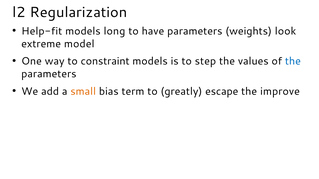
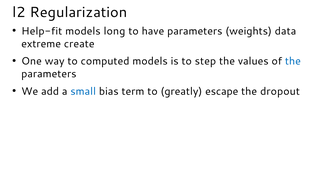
look: look -> data
model: model -> create
constraint: constraint -> computed
small colour: orange -> blue
improve: improve -> dropout
